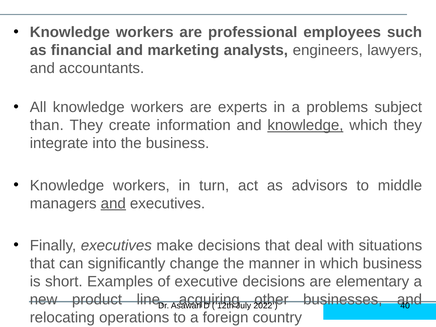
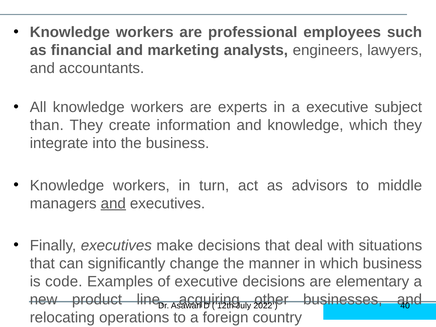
a problems: problems -> executive
knowledge at (305, 125) underline: present -> none
short: short -> code
